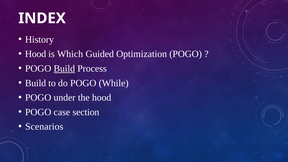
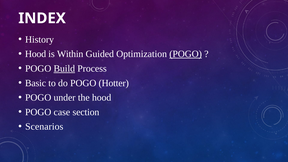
Which: Which -> Within
POGO at (186, 54) underline: none -> present
Build at (36, 83): Build -> Basic
While: While -> Hotter
